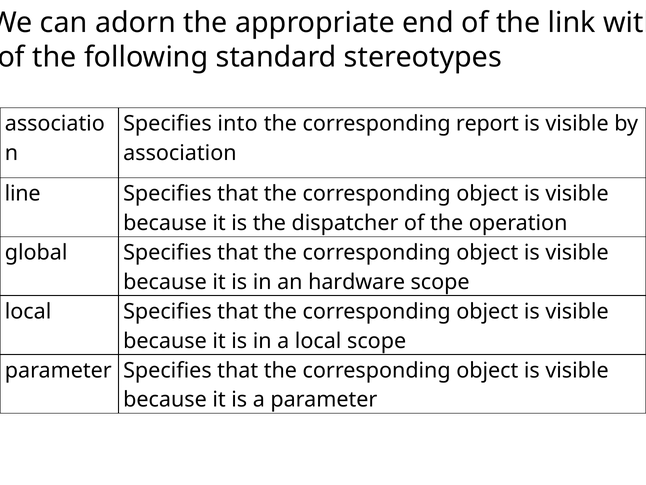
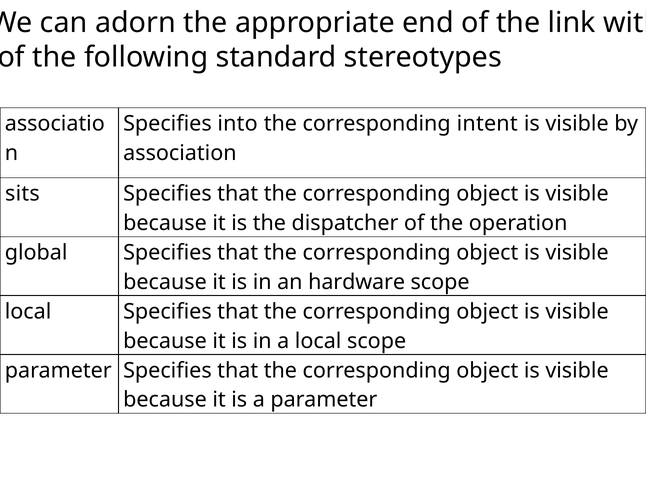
report: report -> intent
line: line -> sits
